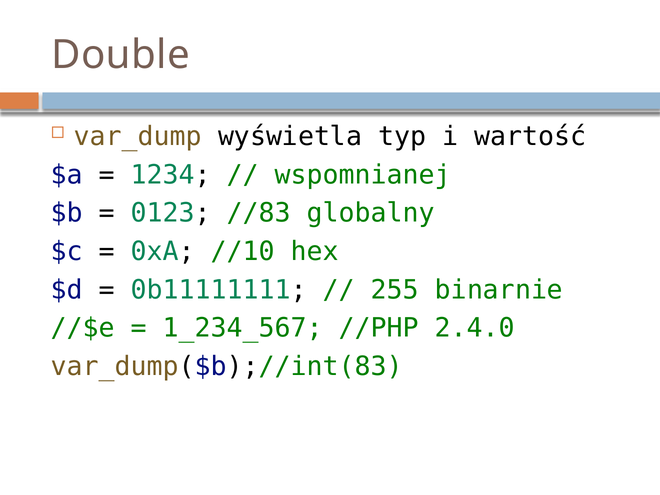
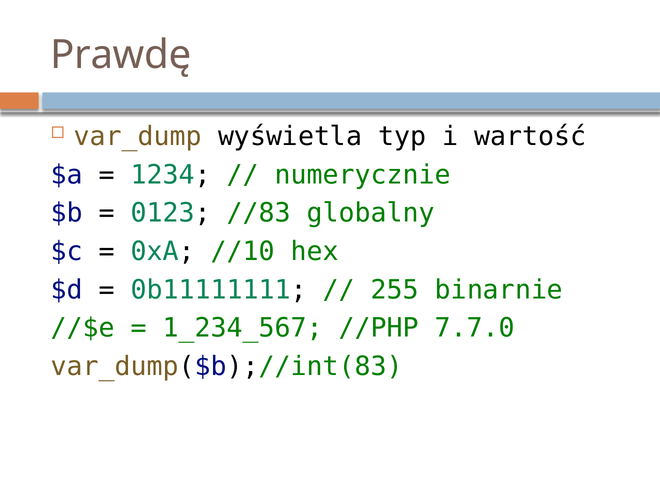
Double: Double -> Prawdę
wspomnianej: wspomnianej -> numerycznie
2.4.0: 2.4.0 -> 7.7.0
